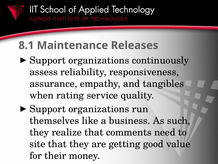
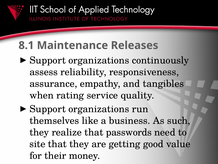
comments: comments -> passwords
